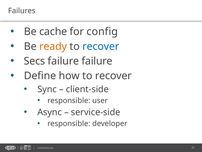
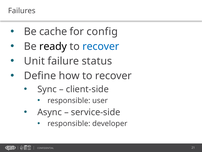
ready colour: orange -> black
Secs: Secs -> Unit
failure failure: failure -> status
